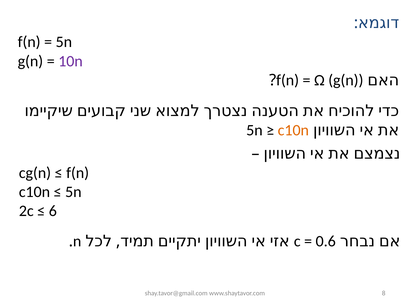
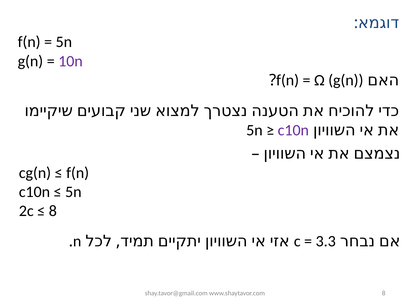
c10n at (293, 130) colour: orange -> purple
6 at (53, 211): 6 -> 8
0.6: 0.6 -> 3.3
